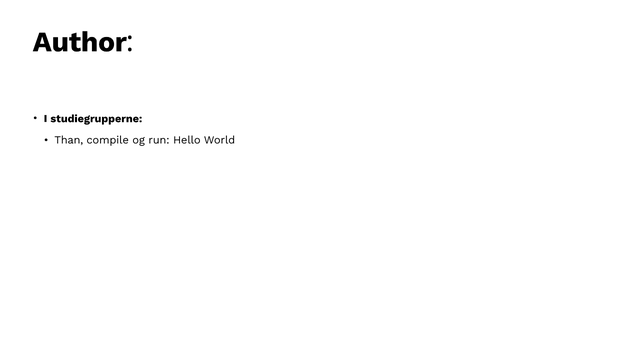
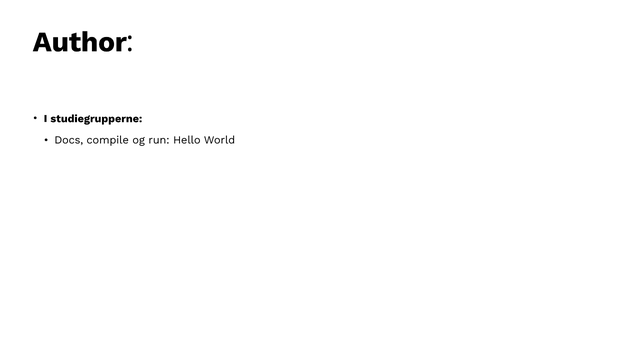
Than: Than -> Docs
